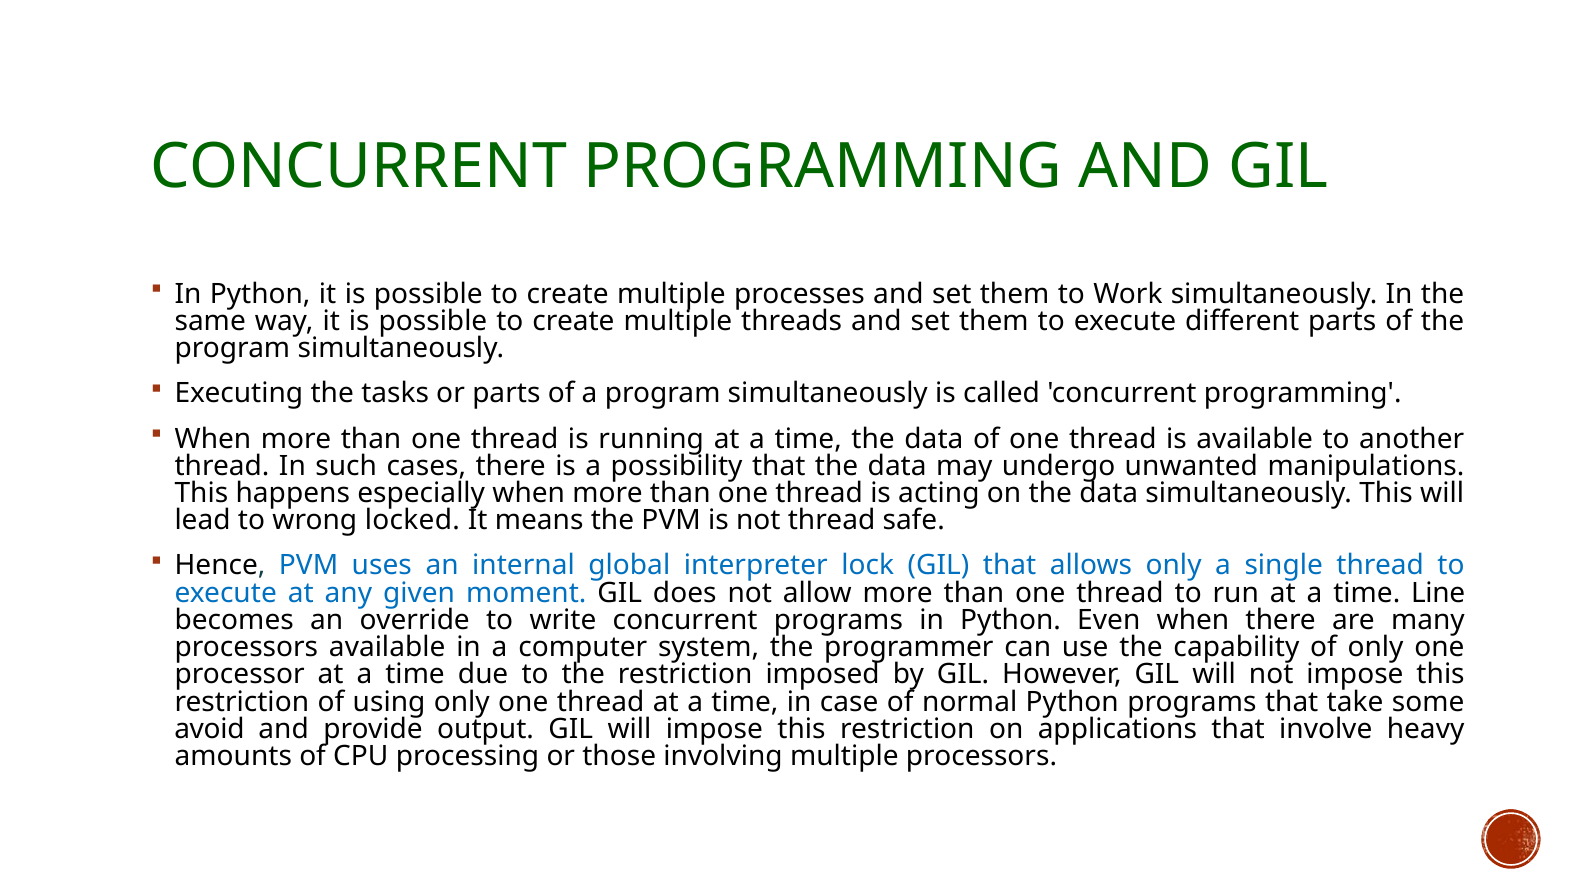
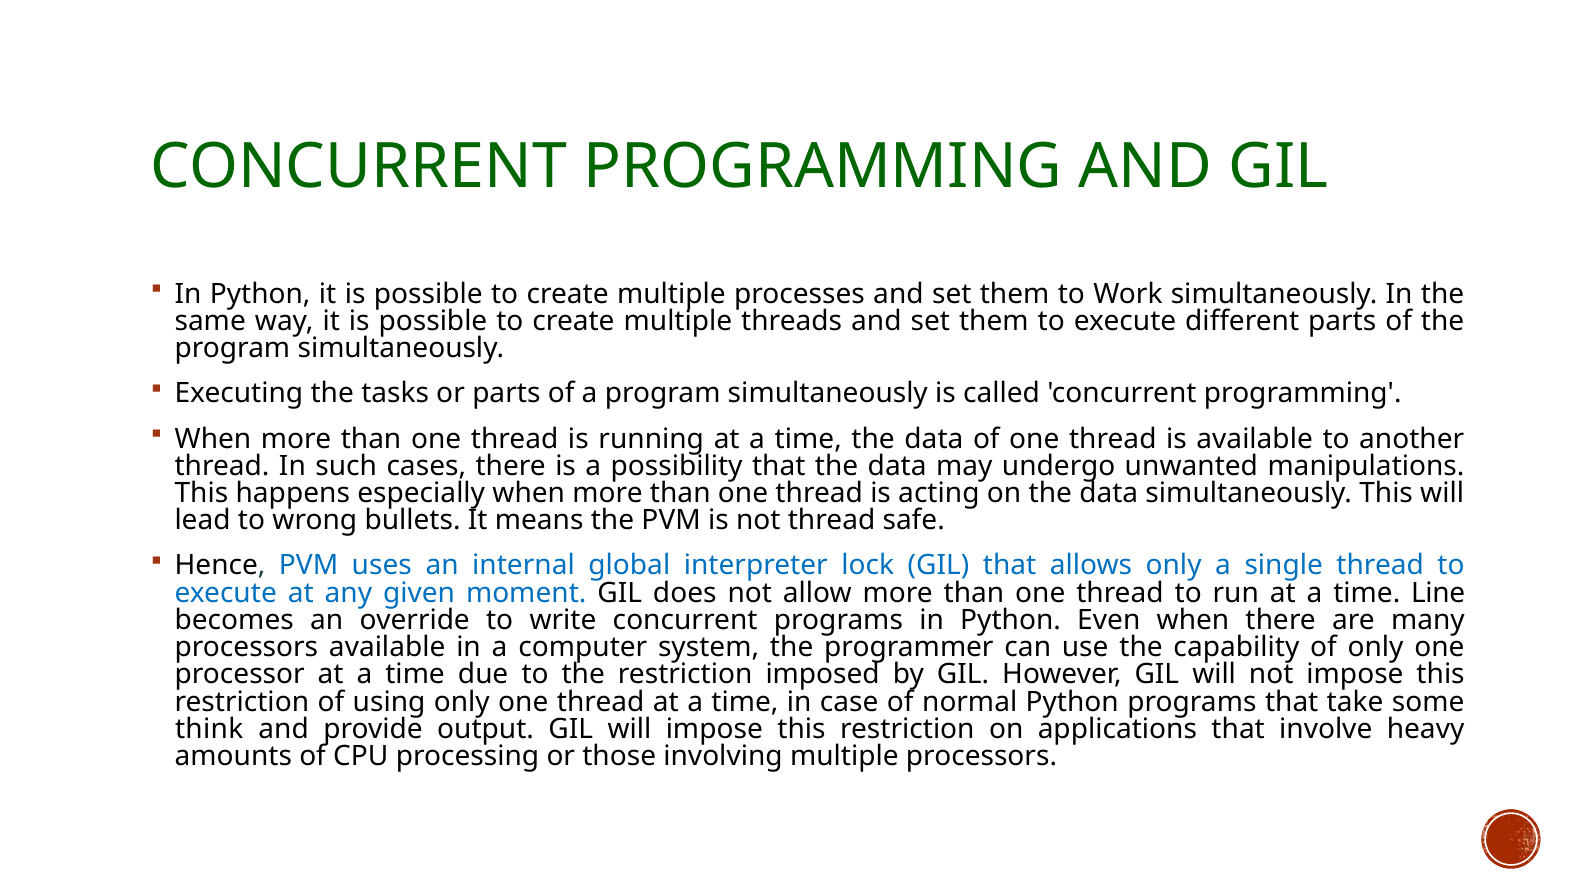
locked: locked -> bullets
avoid: avoid -> think
